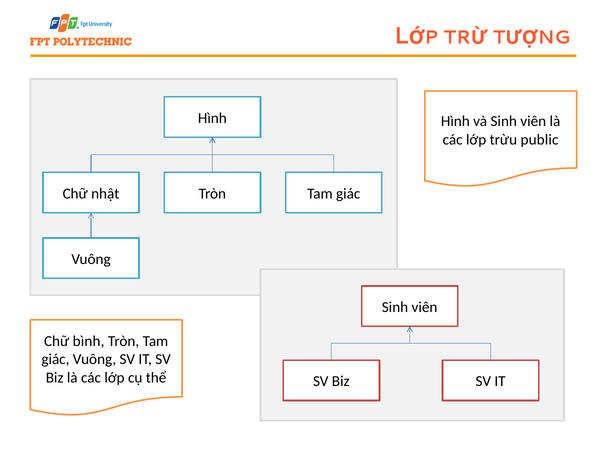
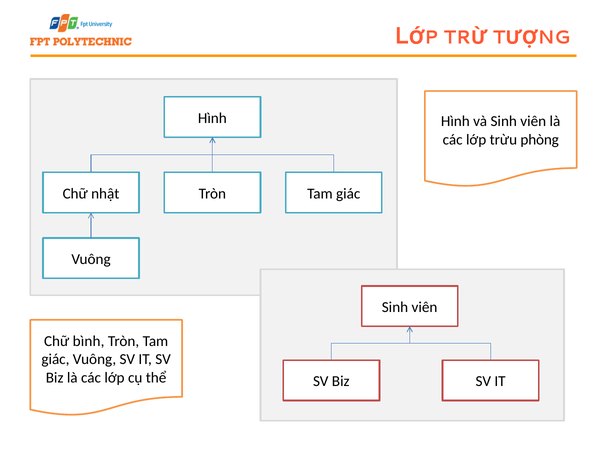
public: public -> phòng
